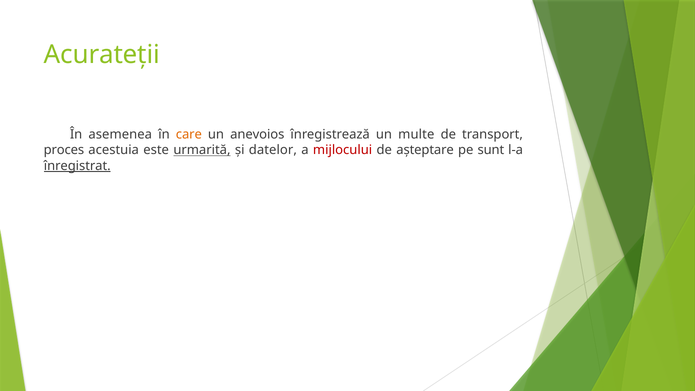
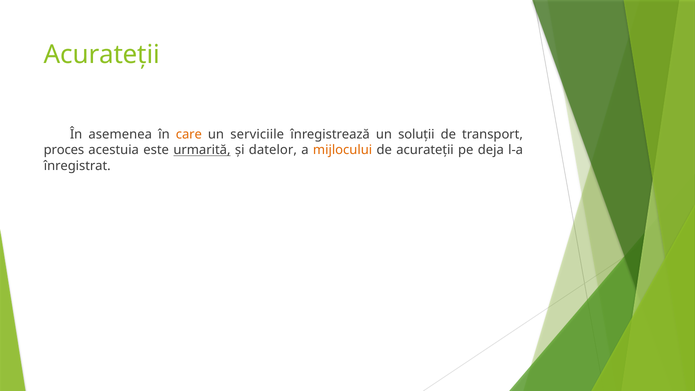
anevoios: anevoios -> serviciile
multe: multe -> soluții
mijlocului colour: red -> orange
de așteptare: așteptare -> acurateții
sunt: sunt -> deja
înregistrat underline: present -> none
